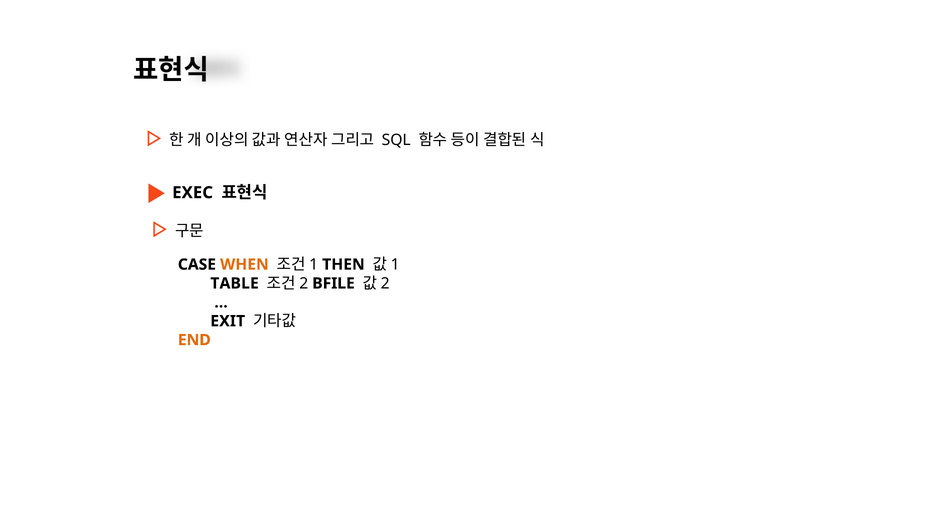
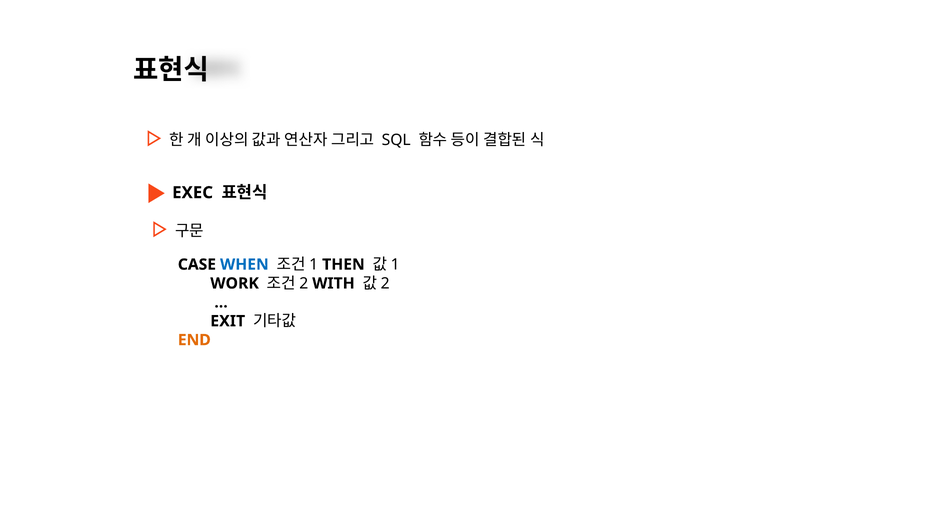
WHEN colour: orange -> blue
TABLE: TABLE -> WORK
BFILE: BFILE -> WITH
